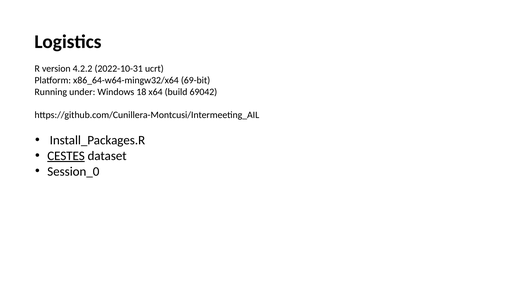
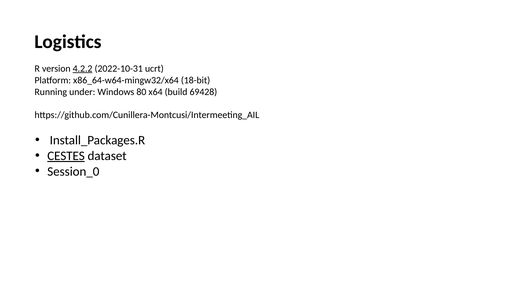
4.2.2 underline: none -> present
69-bit: 69-bit -> 18-bit
18: 18 -> 80
69042: 69042 -> 69428
